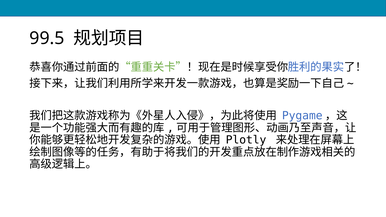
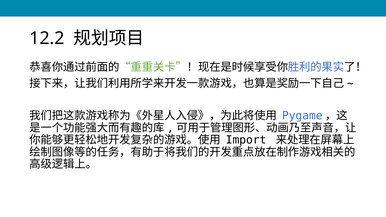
99.5: 99.5 -> 12.2
Plotly: Plotly -> Import
